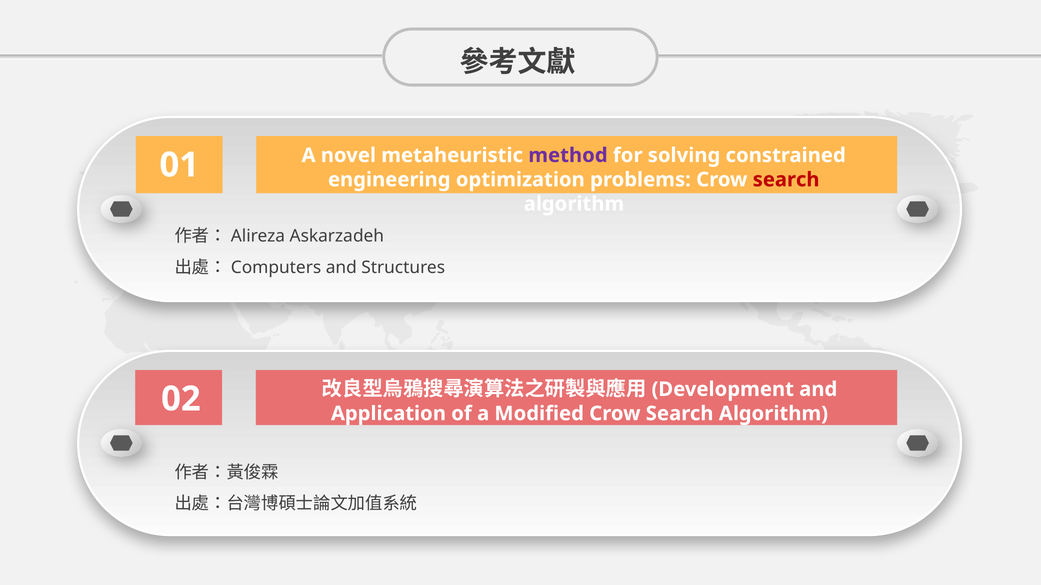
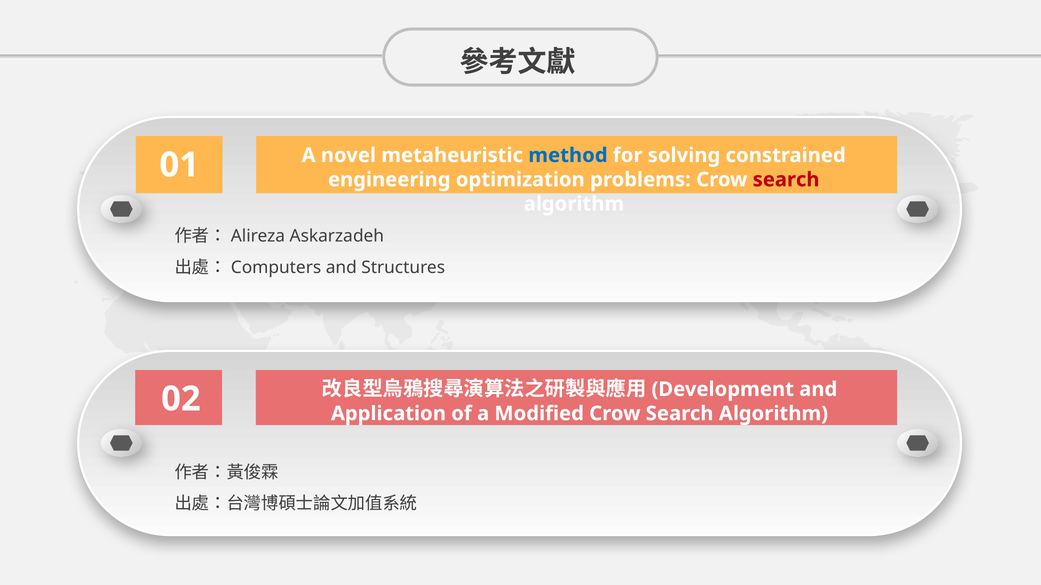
method colour: purple -> blue
